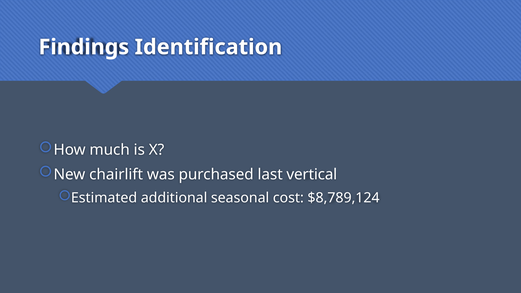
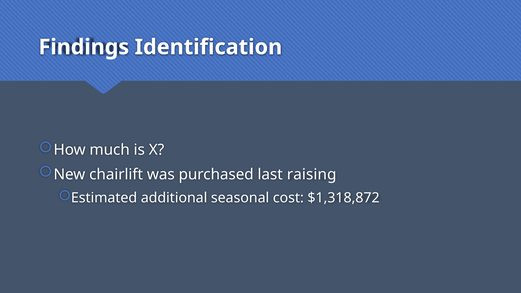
vertical: vertical -> raising
$8,789,124: $8,789,124 -> $1,318,872
